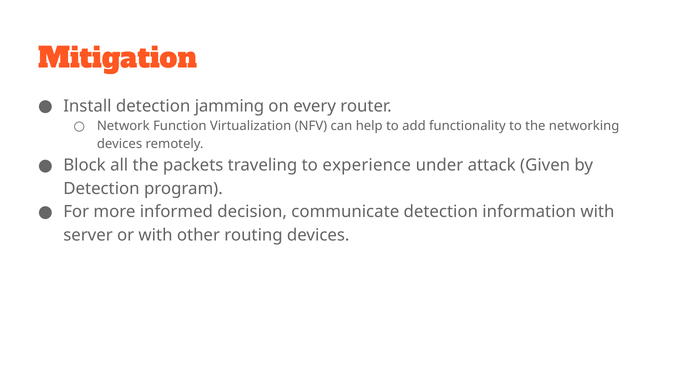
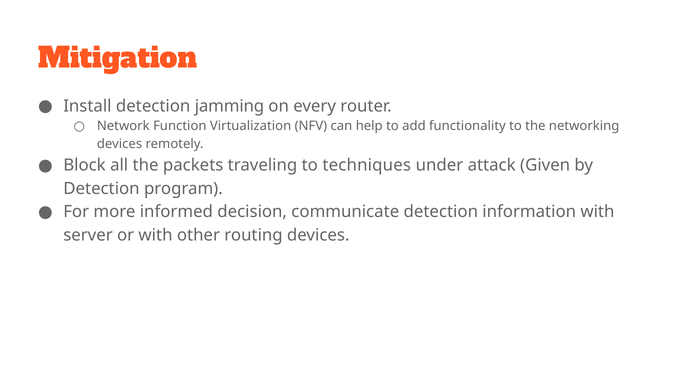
experience: experience -> techniques
